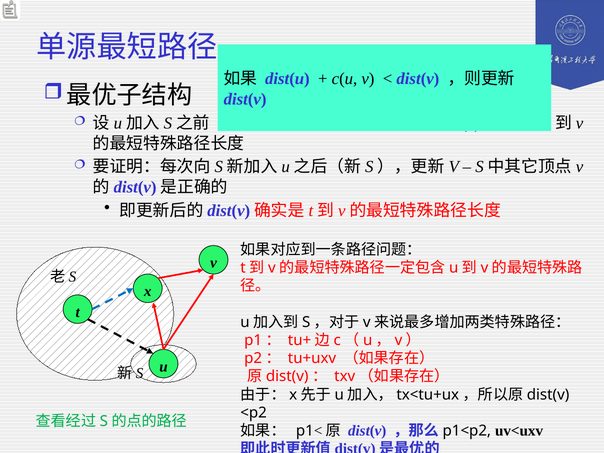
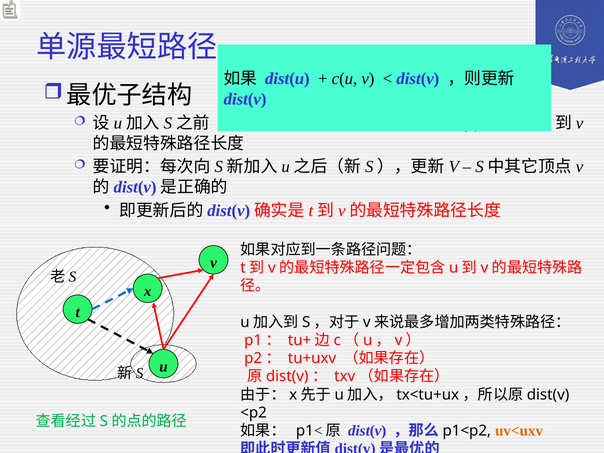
uv<uxv colour: black -> orange
